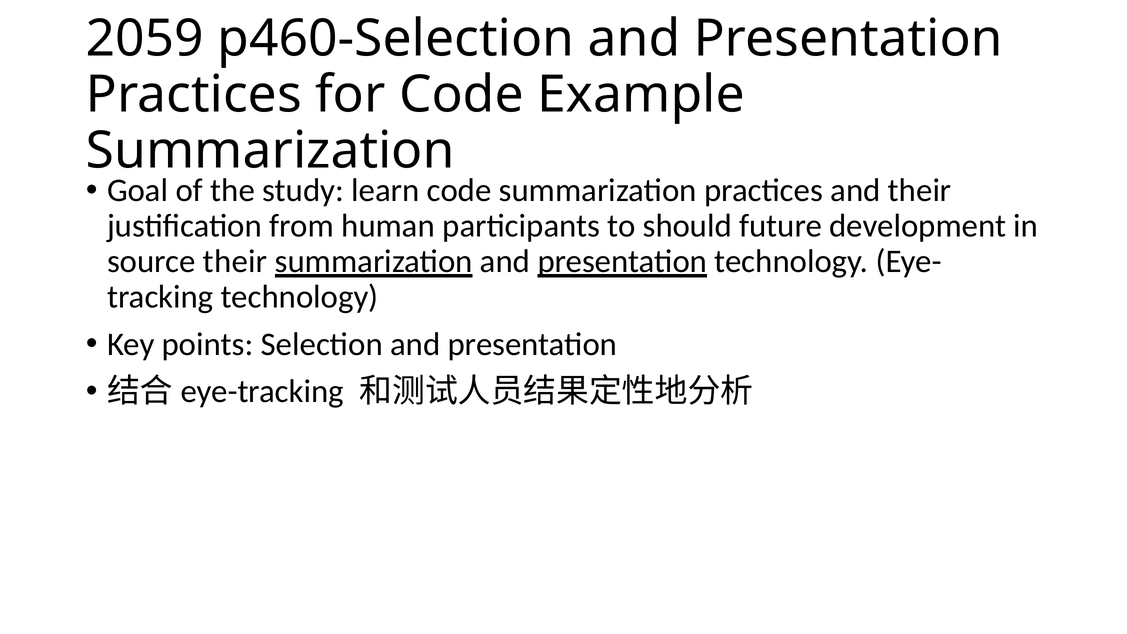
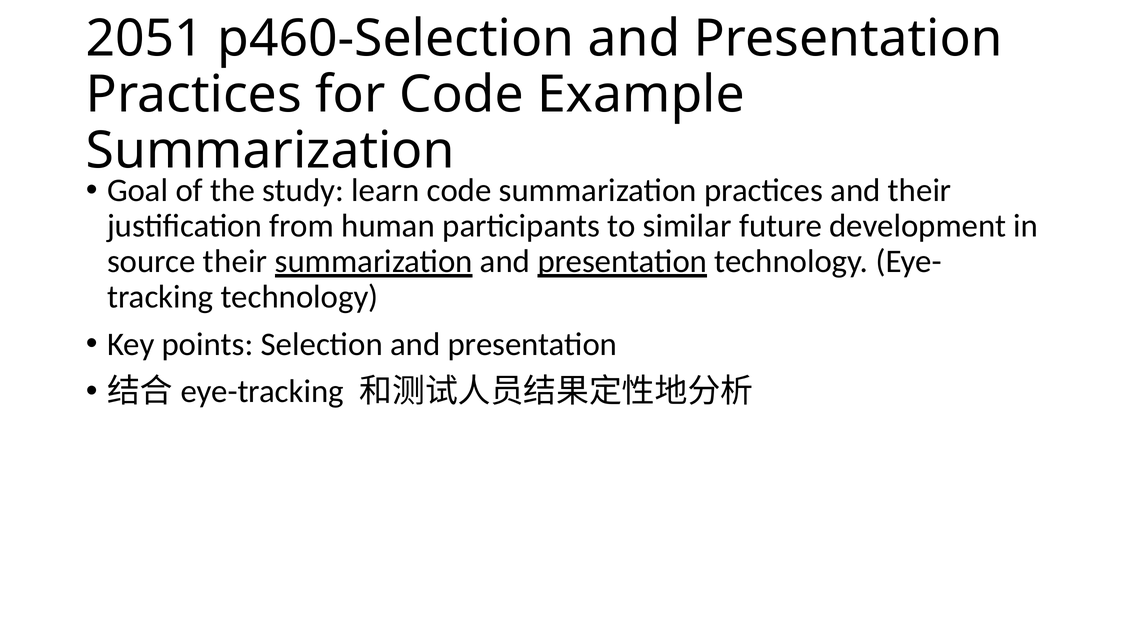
2059: 2059 -> 2051
should: should -> similar
